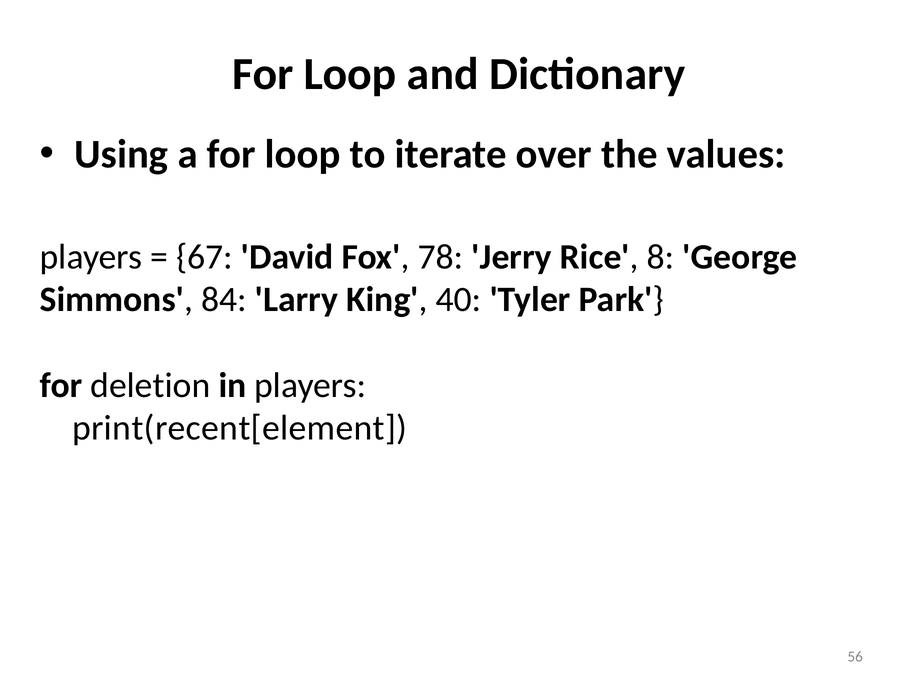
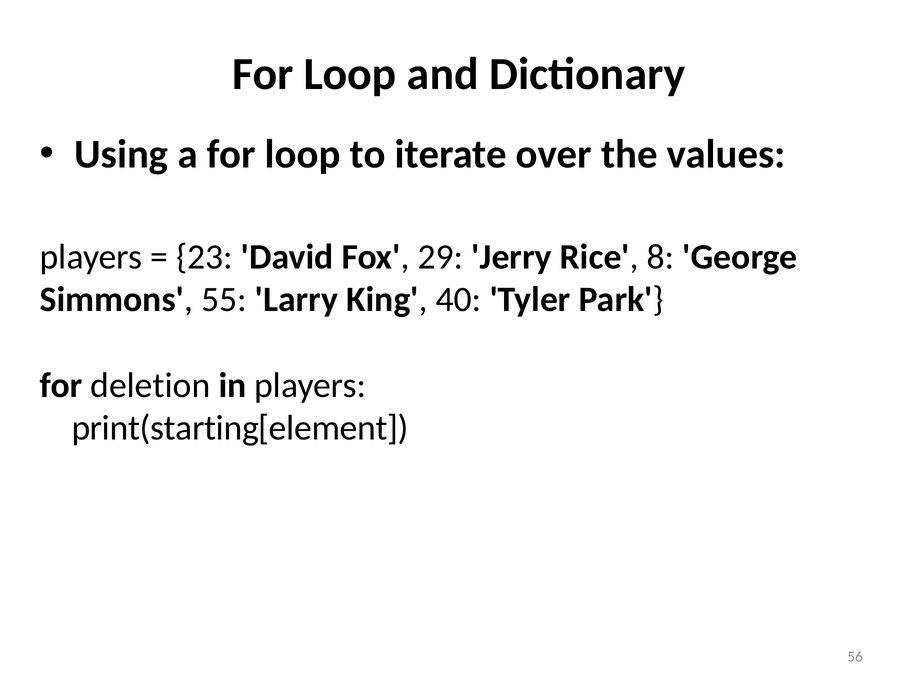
67: 67 -> 23
78: 78 -> 29
84: 84 -> 55
print(recent[element: print(recent[element -> print(starting[element
